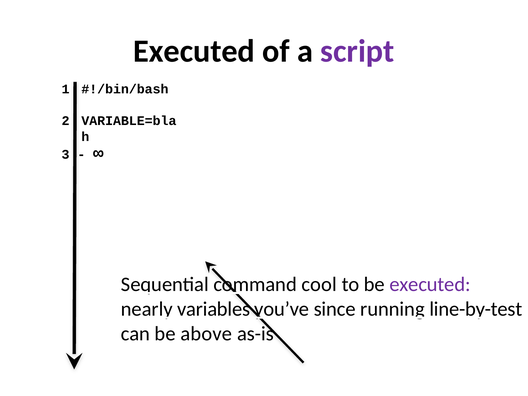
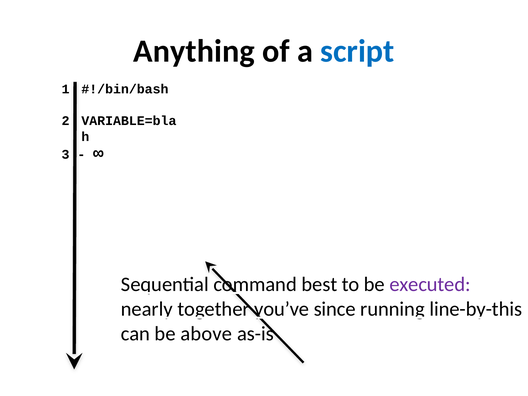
Executed at (194, 51): Executed -> Anything
script colour: purple -> blue
cool: cool -> best
variables: variables -> together
line-by-test: line-by-test -> line-by-this
